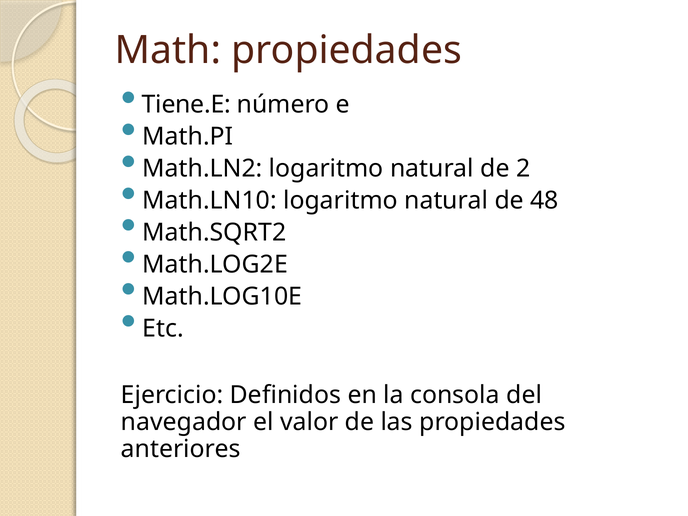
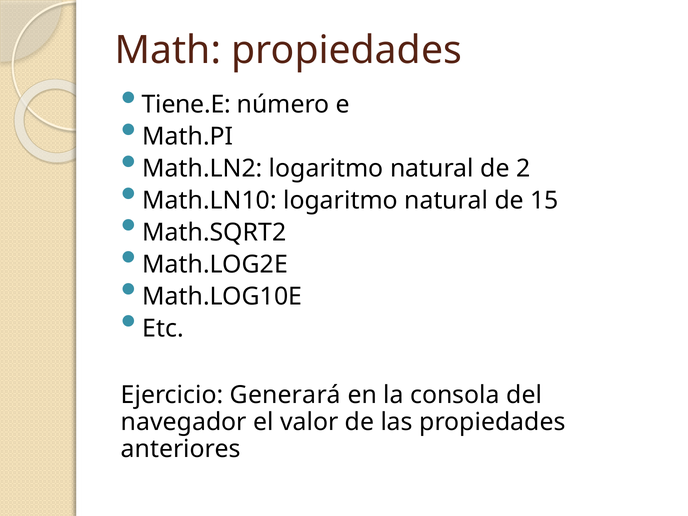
48: 48 -> 15
Definidos: Definidos -> Generará
